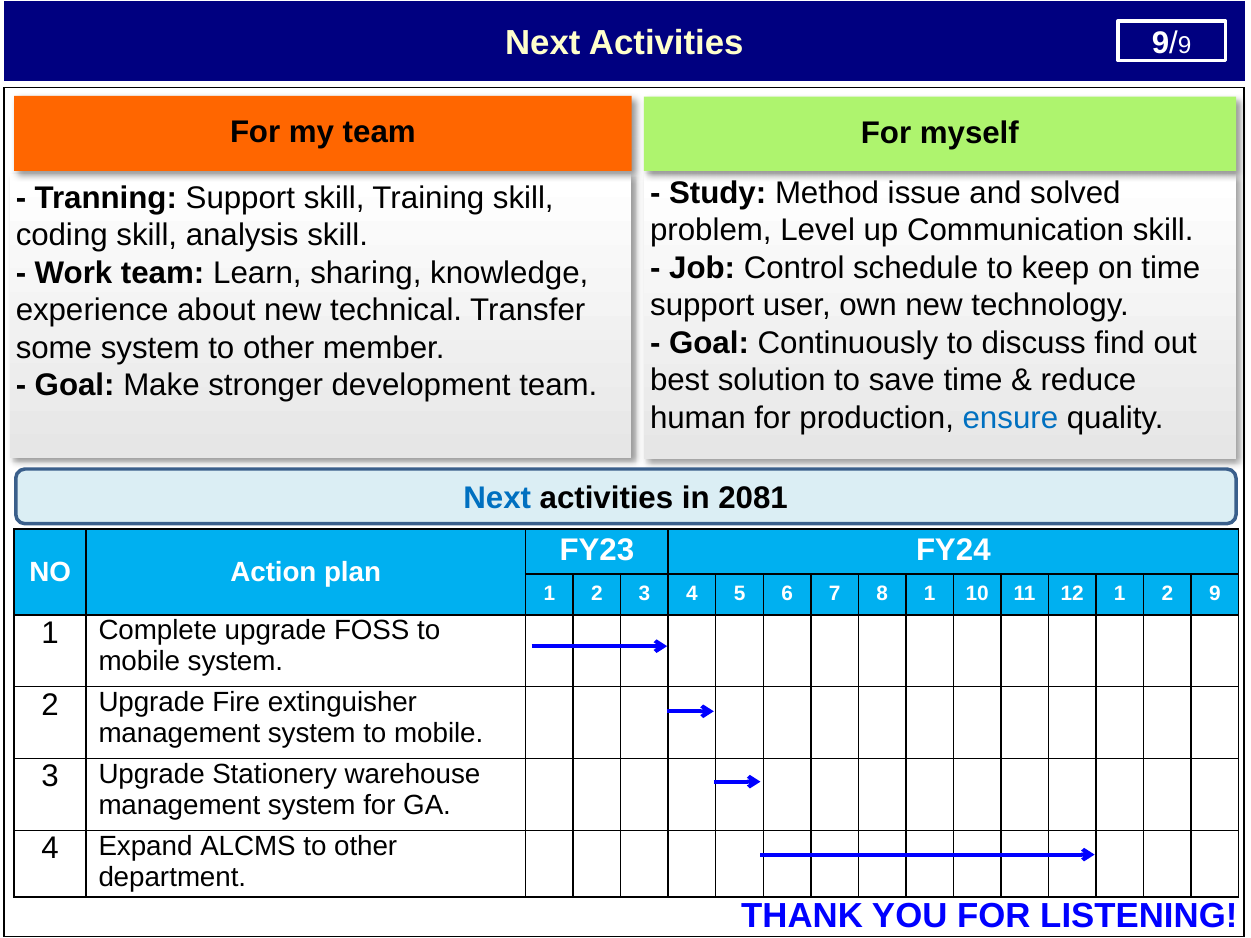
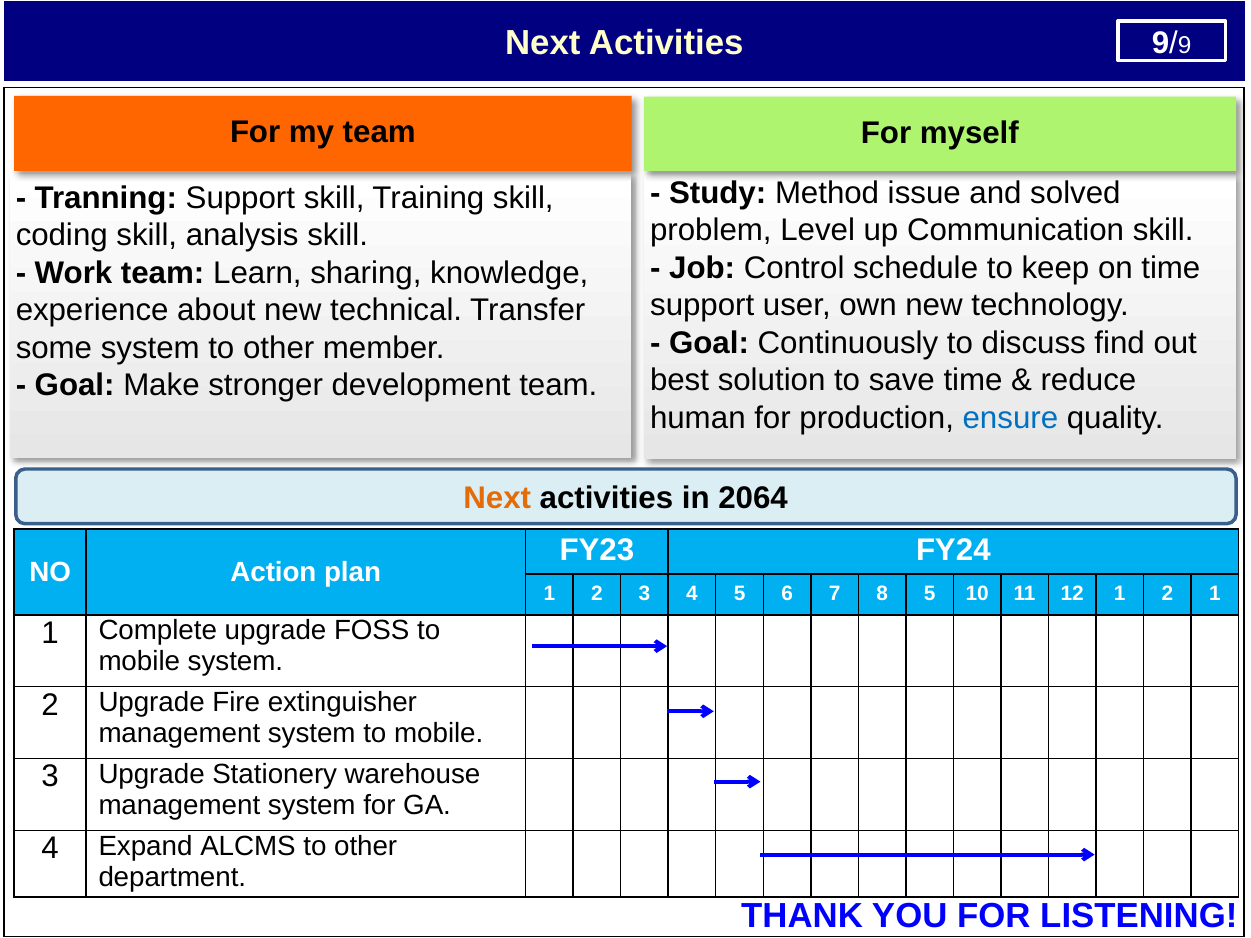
Next at (497, 499) colour: blue -> orange
2081: 2081 -> 2064
8 1: 1 -> 5
2 9: 9 -> 1
